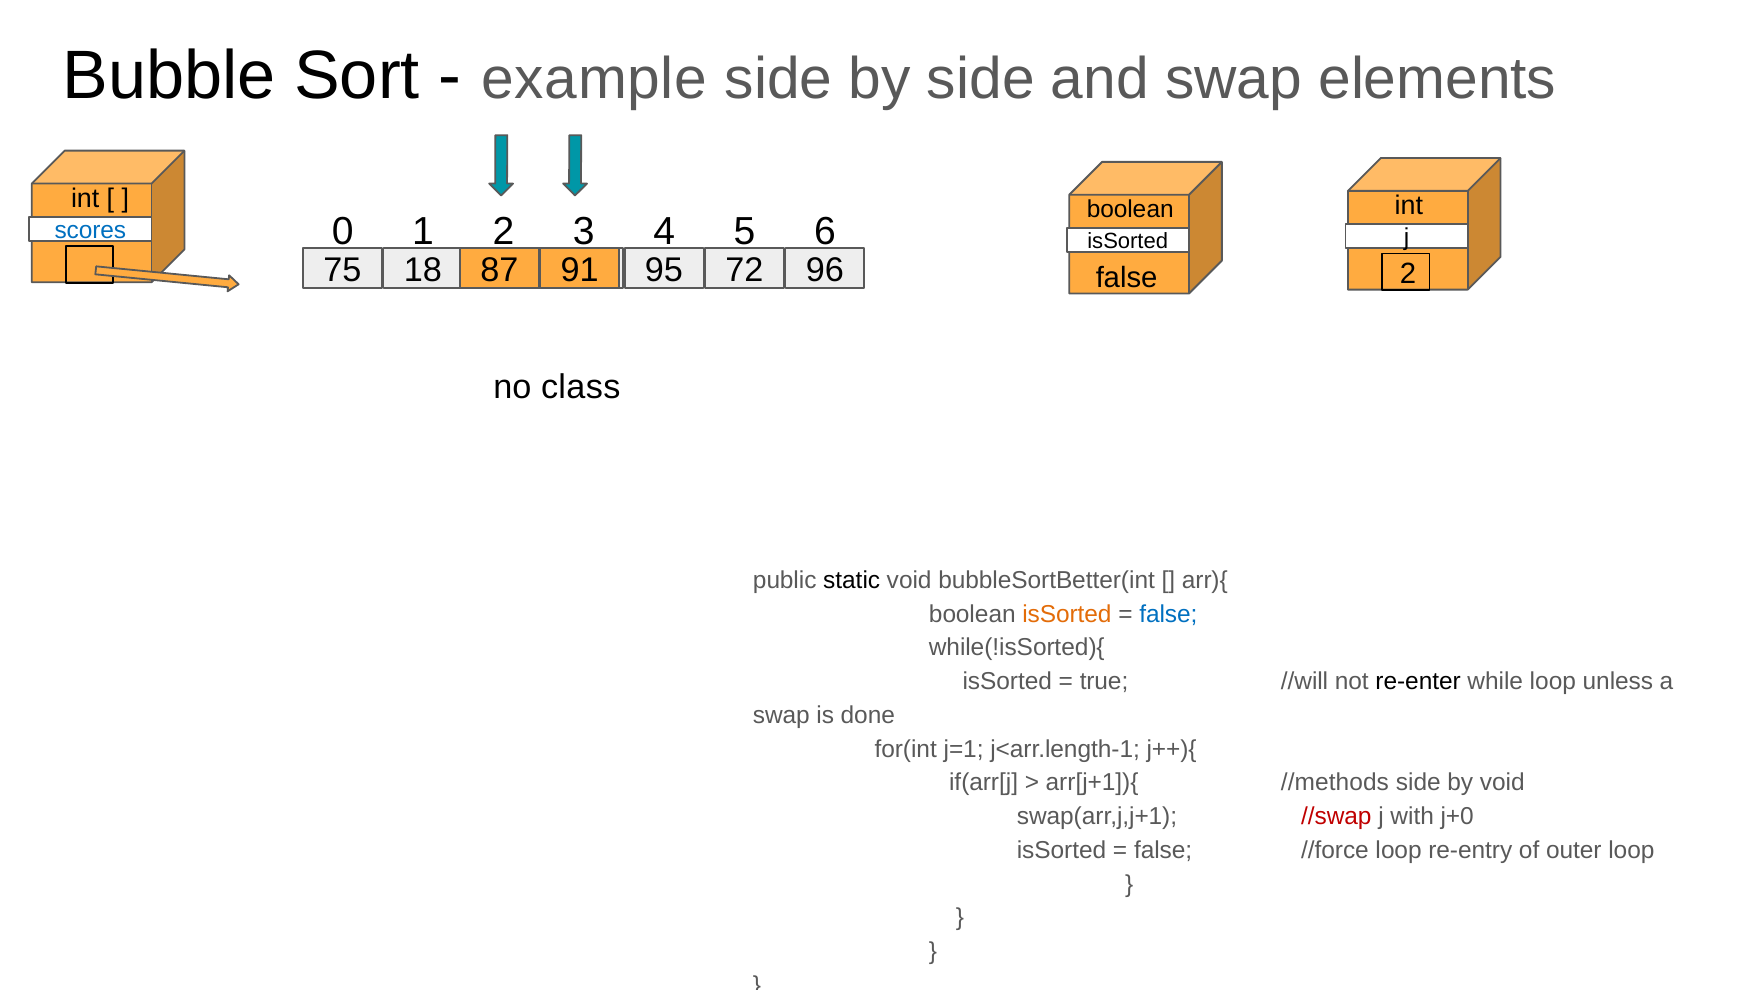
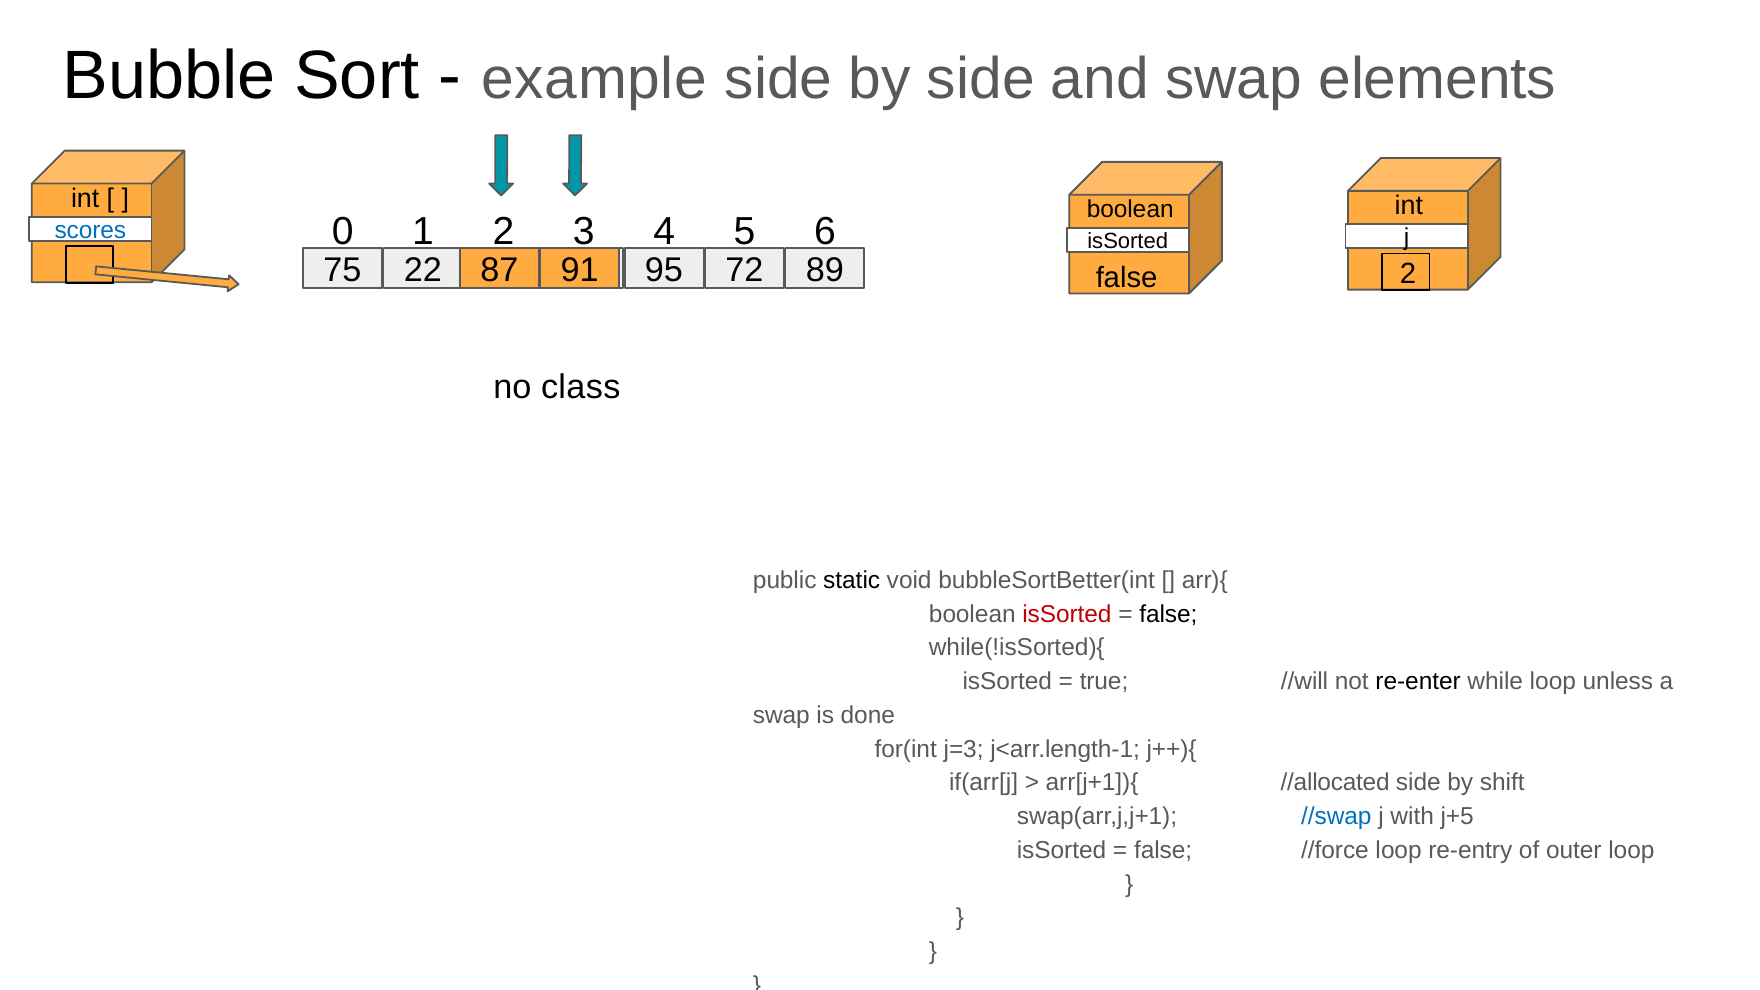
18: 18 -> 22
96: 96 -> 89
isSorted at (1067, 614) colour: orange -> red
false at (1168, 614) colour: blue -> black
j=1: j=1 -> j=3
//methods: //methods -> //allocated
by void: void -> shift
//swap colour: red -> blue
j+0: j+0 -> j+5
